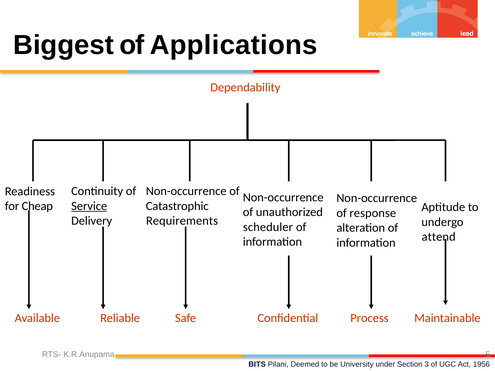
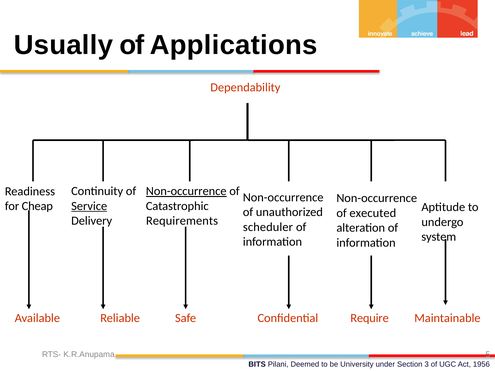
Biggest: Biggest -> Usually
Non-occurrence at (186, 191) underline: none -> present
response: response -> executed
attend: attend -> system
Process: Process -> Require
